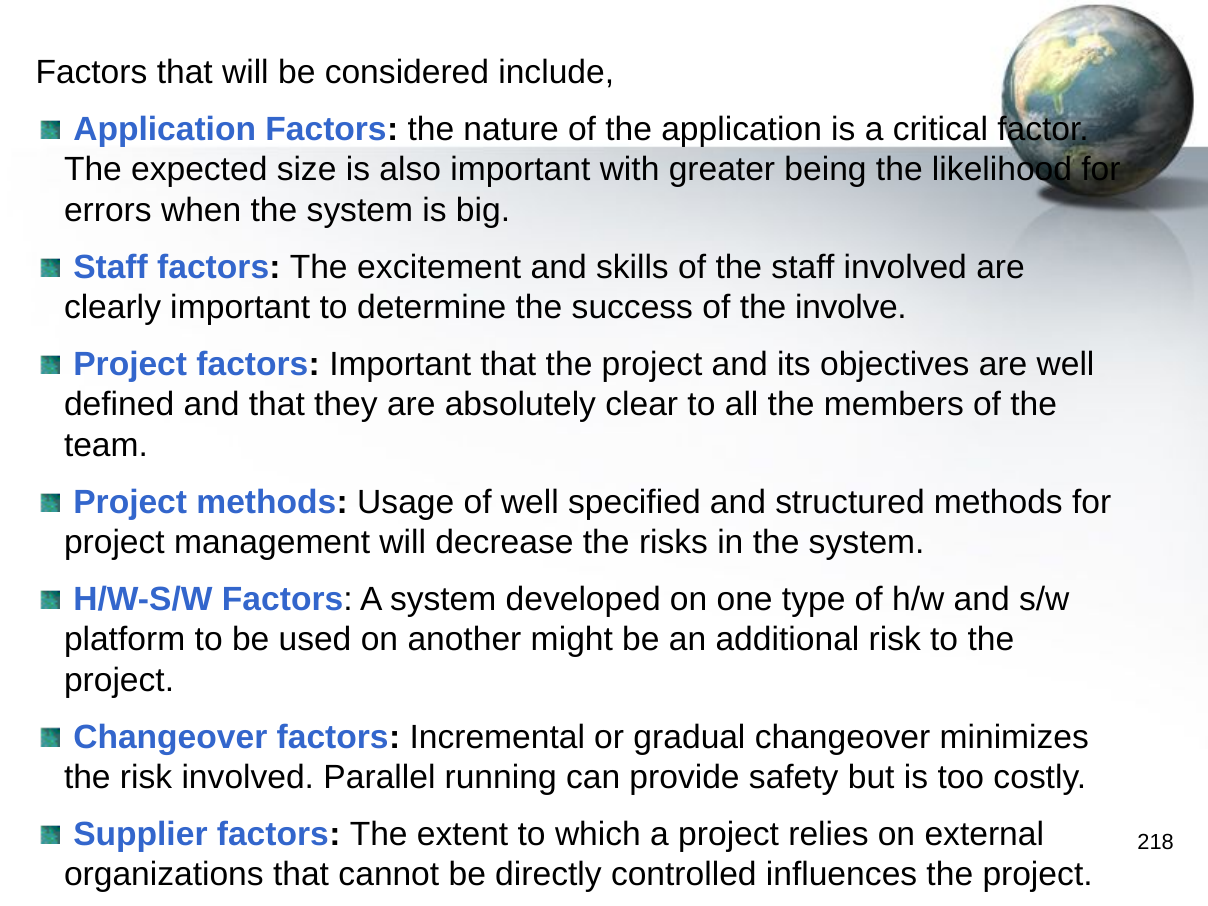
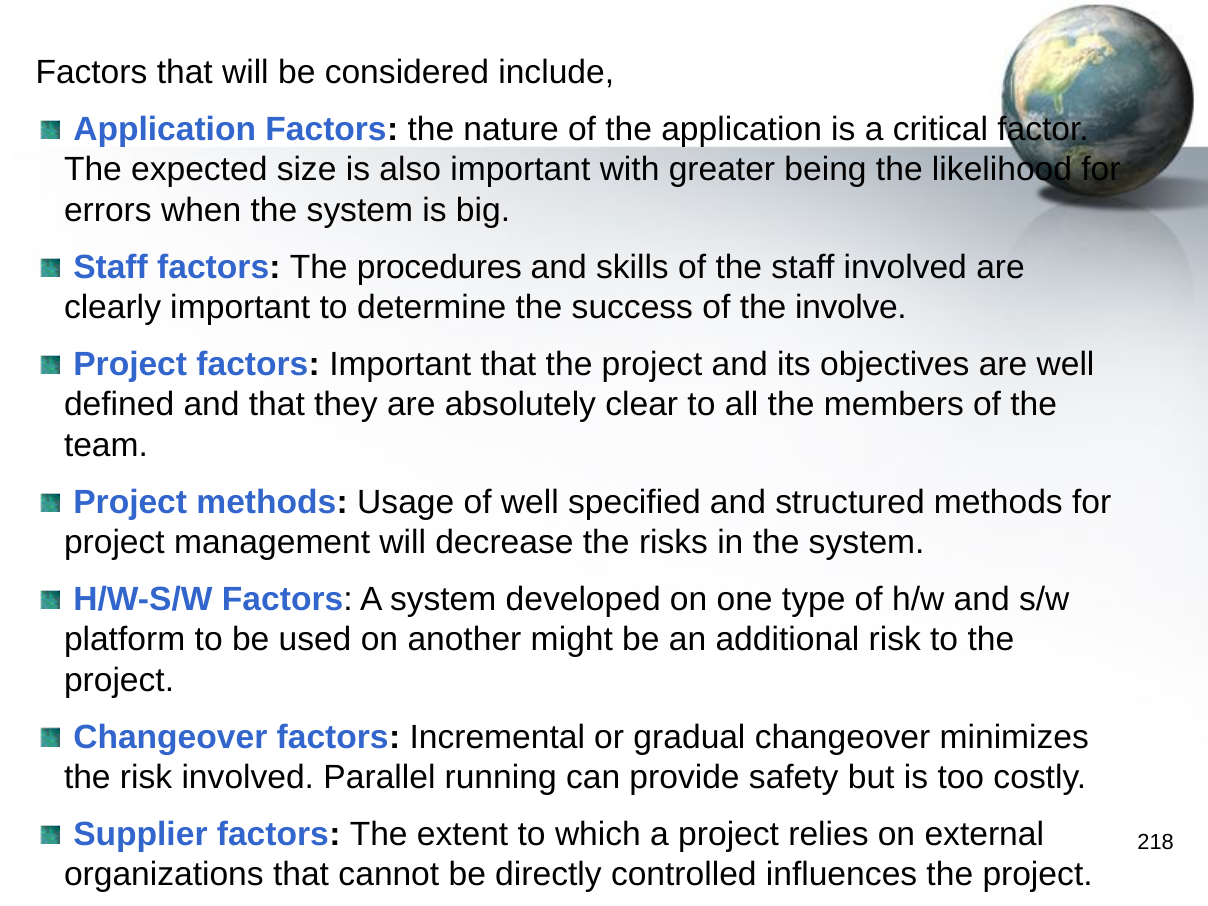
excitement: excitement -> procedures
